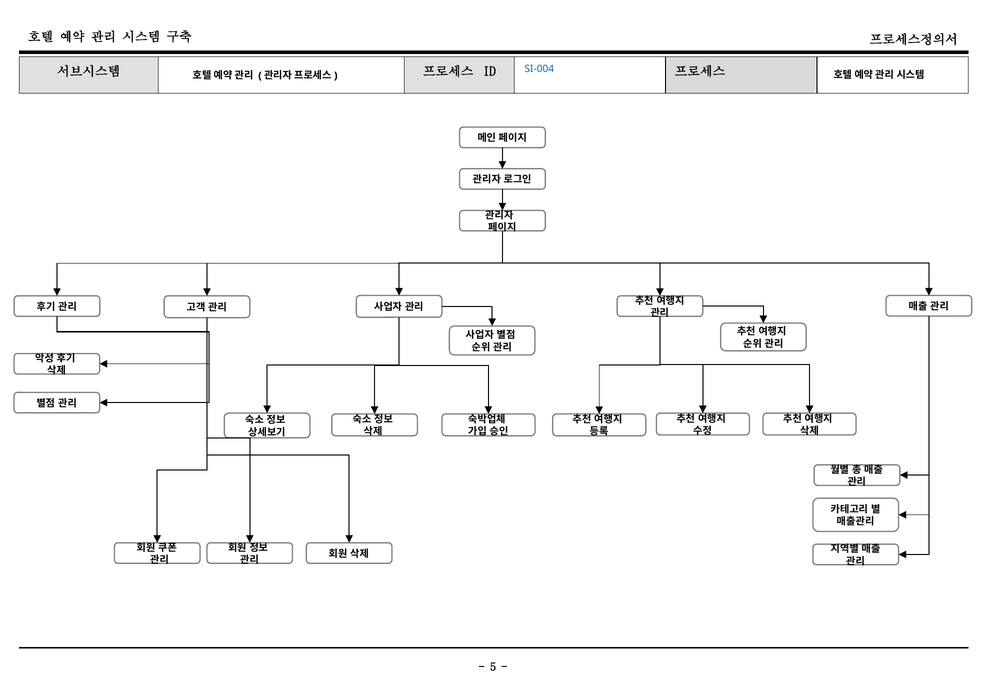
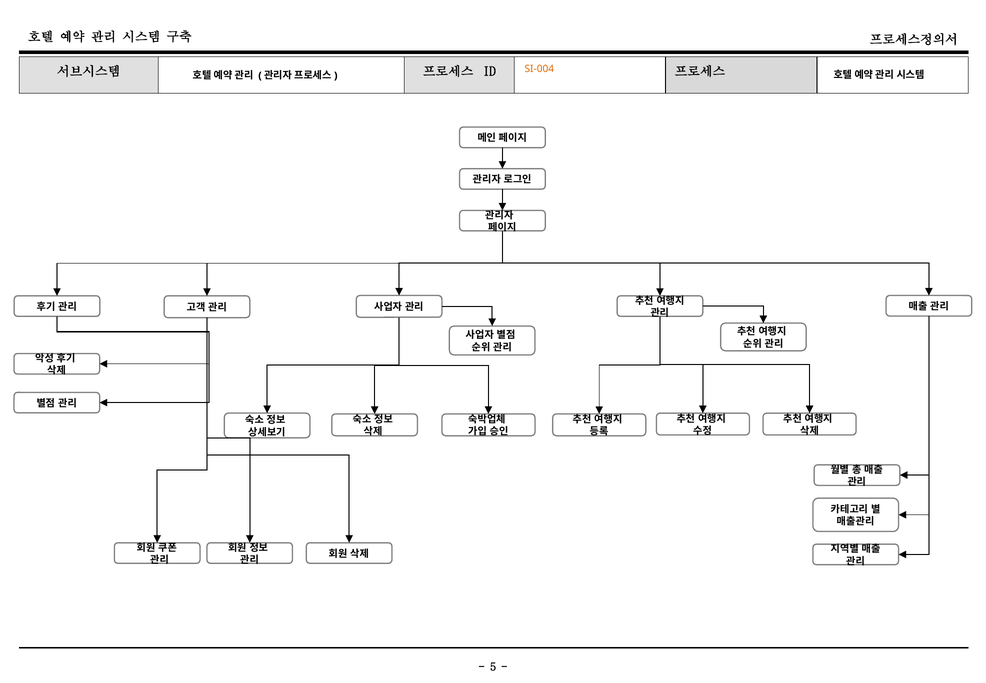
SI-004 colour: blue -> orange
